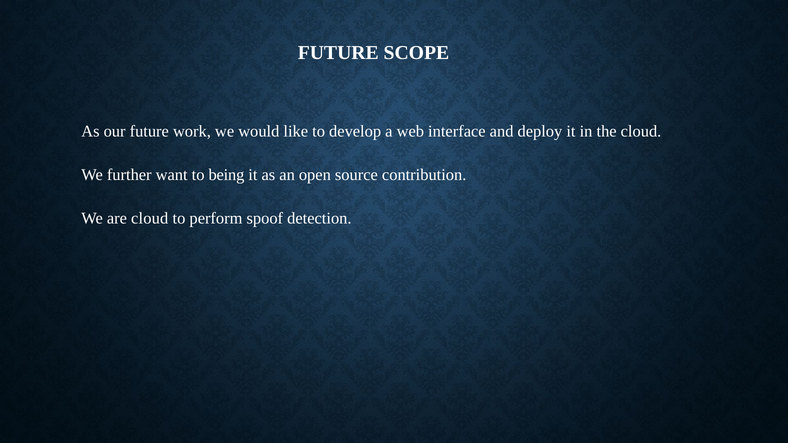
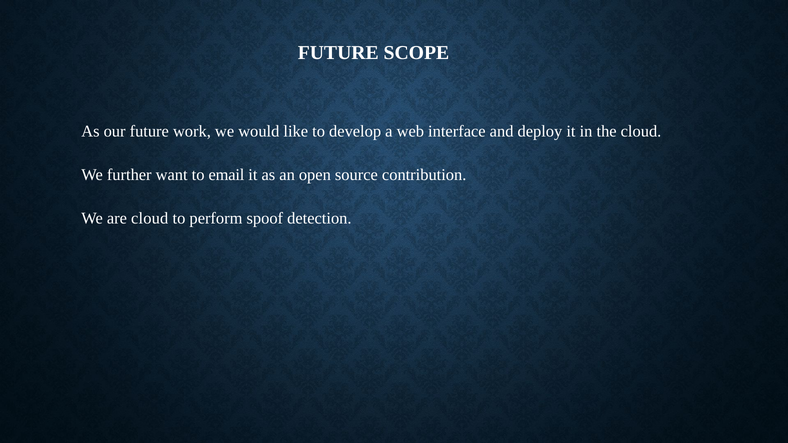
being: being -> email
